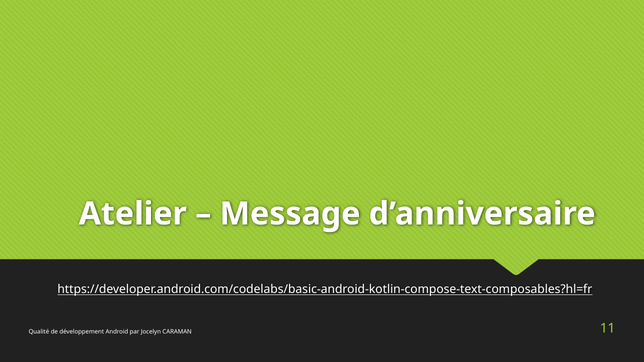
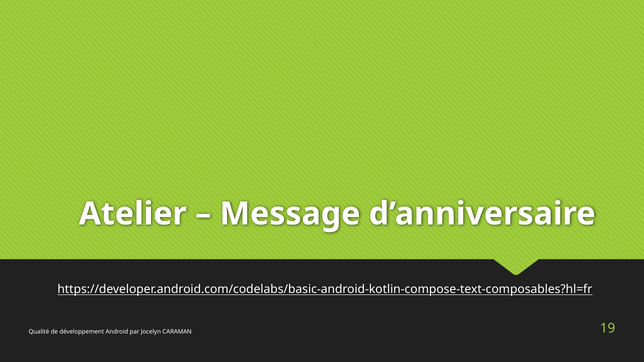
11: 11 -> 19
